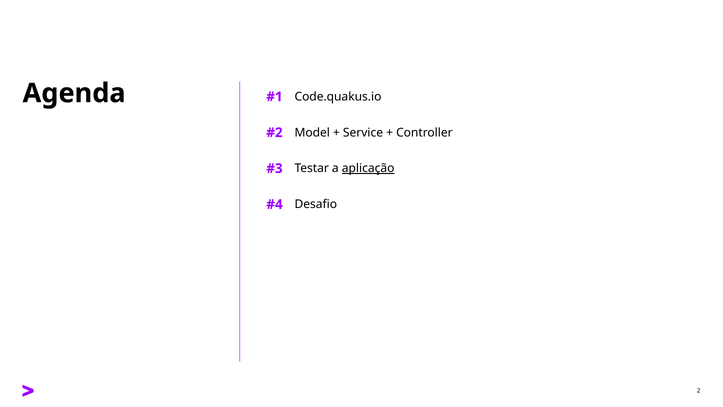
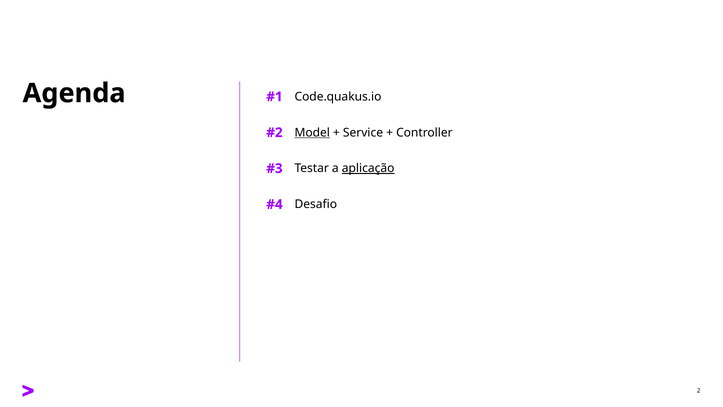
Model underline: none -> present
